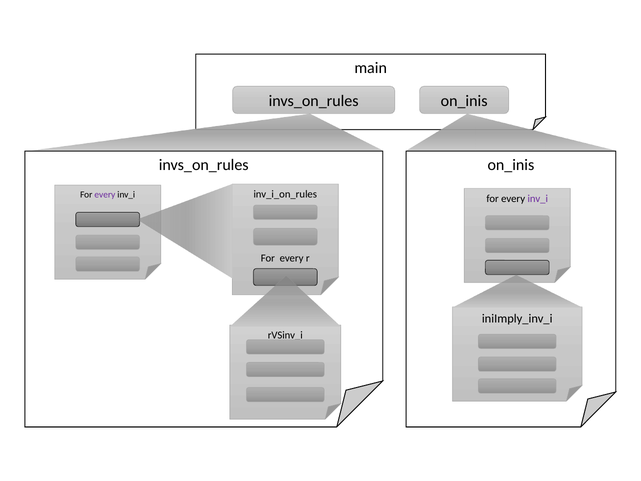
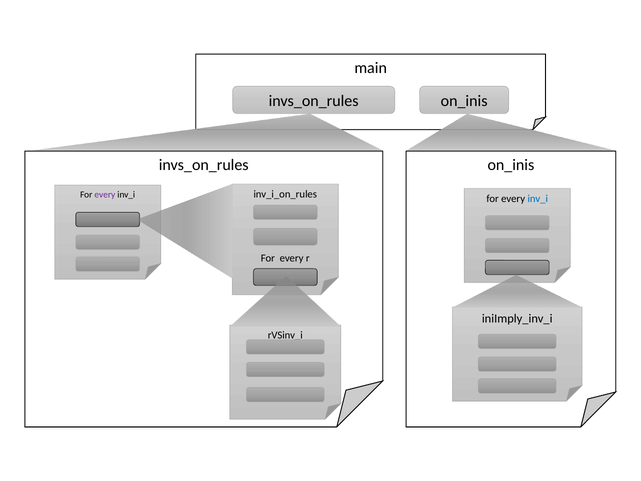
inv_i at (538, 199) colour: purple -> blue
